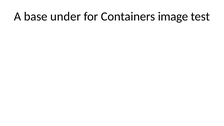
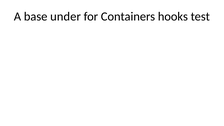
image: image -> hooks
